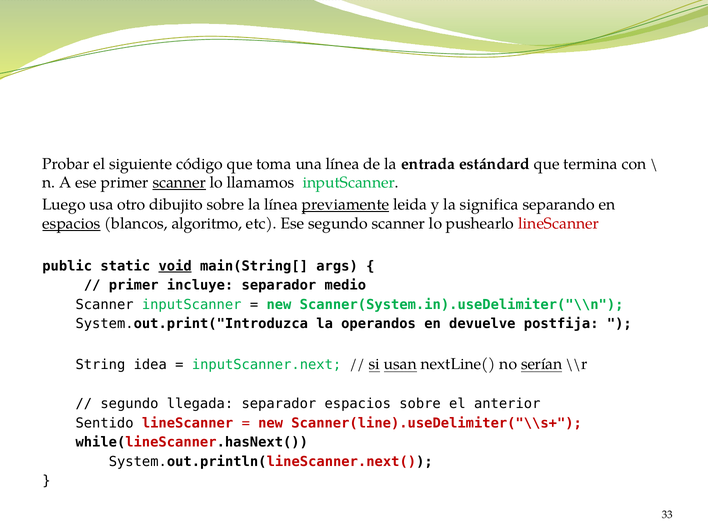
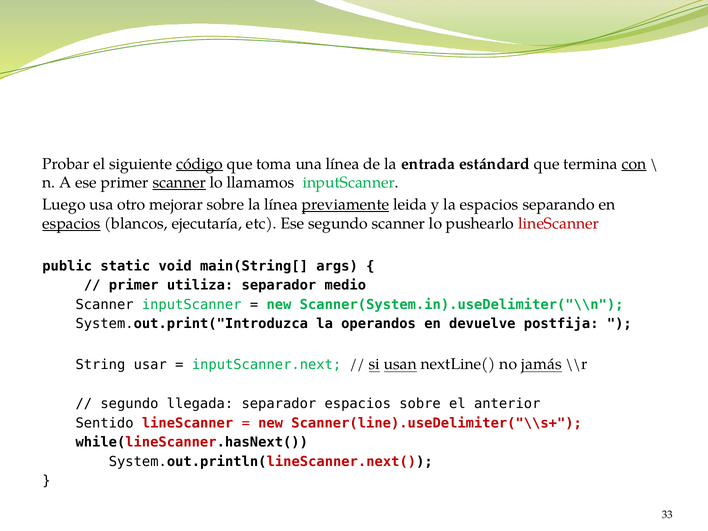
código underline: none -> present
con underline: none -> present
dibujito: dibujito -> mejorar
la significa: significa -> espacios
algoritmo: algoritmo -> ejecutaría
void underline: present -> none
incluye: incluye -> utiliza
idea: idea -> usar
serían: serían -> jamás
